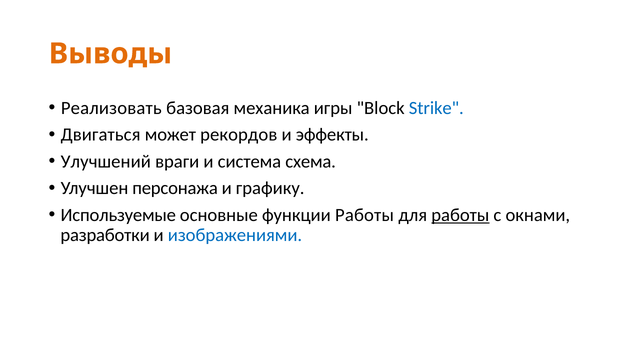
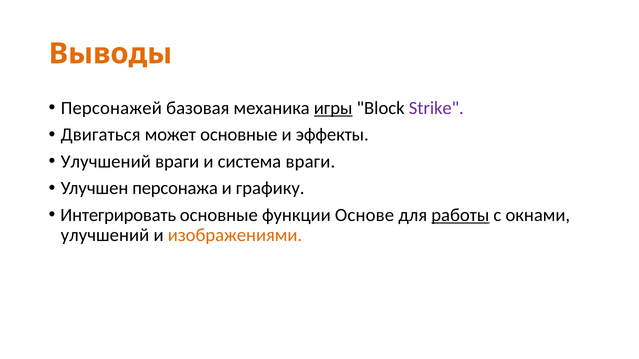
Реализовать: Реализовать -> Персонажей
игры underline: none -> present
Strike colour: blue -> purple
может рекордов: рекордов -> основные
система схема: схема -> враги
Используемые: Используемые -> Интегрировать
функции Работы: Работы -> Основе
разработки at (105, 235): разработки -> улучшений
изображениями colour: blue -> orange
